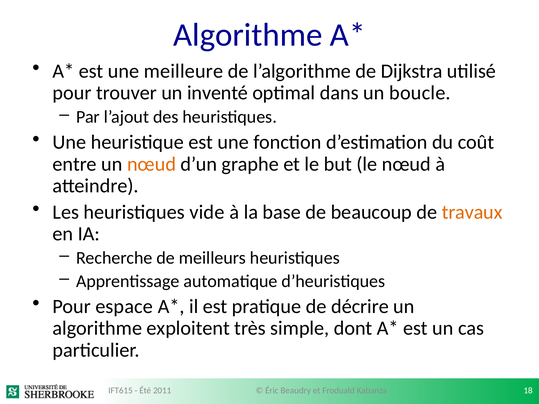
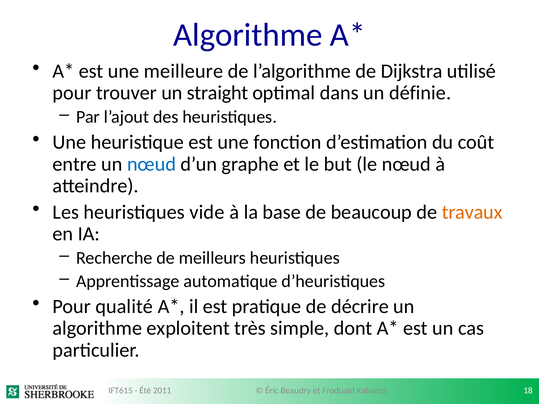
inventé: inventé -> straight
boucle: boucle -> définie
nœud at (152, 164) colour: orange -> blue
espace: espace -> qualité
